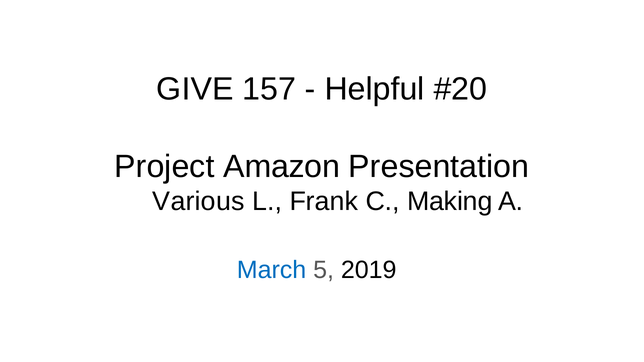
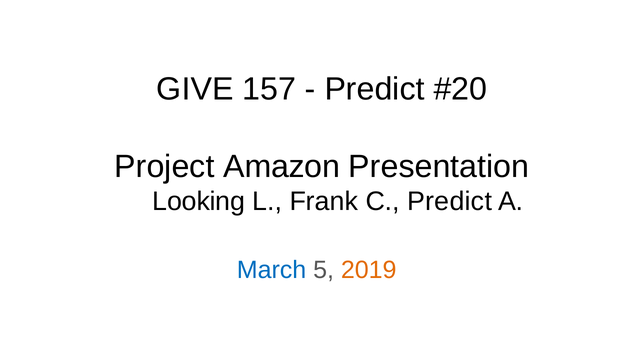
Helpful at (375, 89): Helpful -> Predict
Various: Various -> Looking
C Making: Making -> Predict
2019 colour: black -> orange
